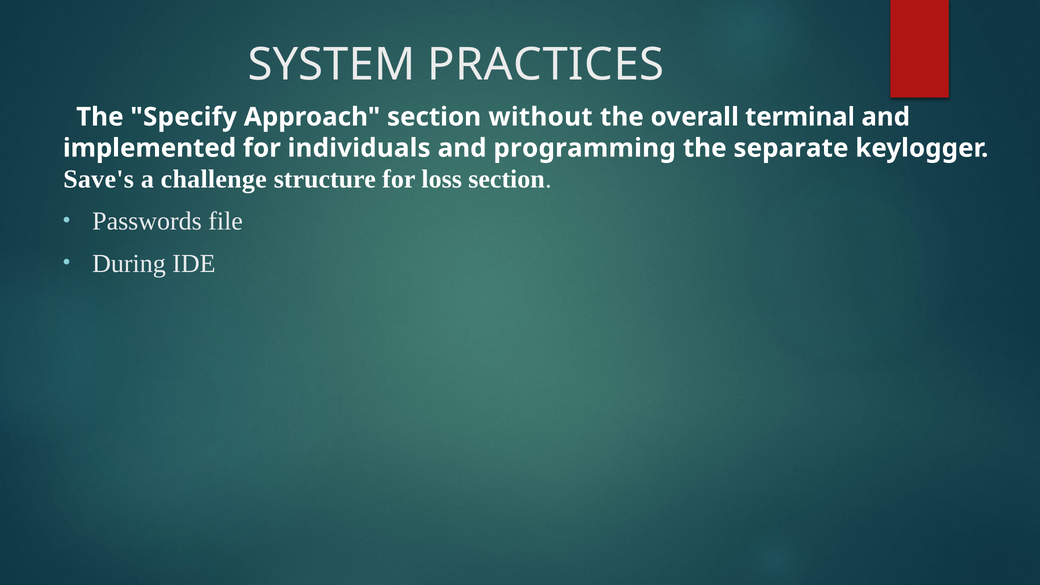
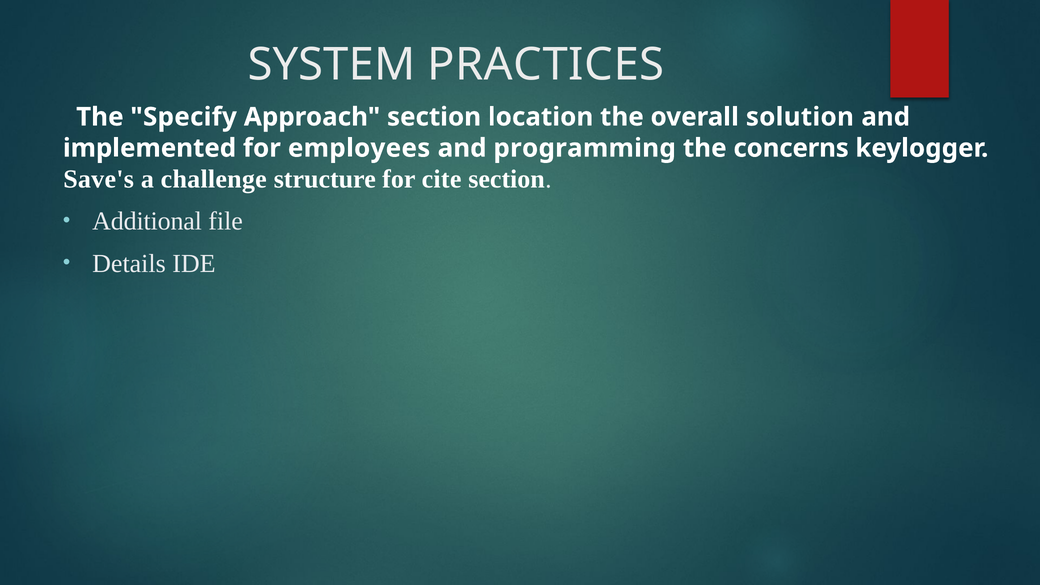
without: without -> location
terminal: terminal -> solution
individuals: individuals -> employees
separate: separate -> concerns
loss: loss -> cite
Passwords: Passwords -> Additional
During: During -> Details
